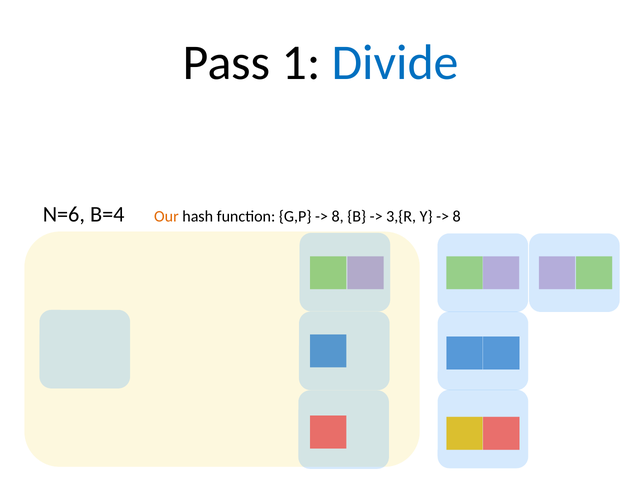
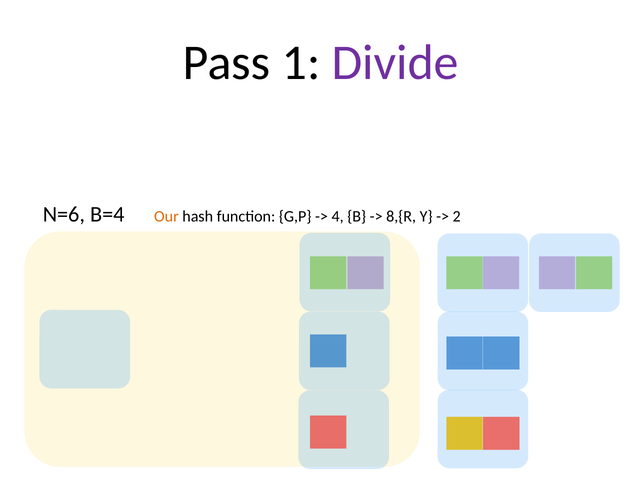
Divide colour: blue -> purple
8 at (338, 216): 8 -> 4
3,{R: 3,{R -> 8,{R
8 at (457, 216): 8 -> 2
